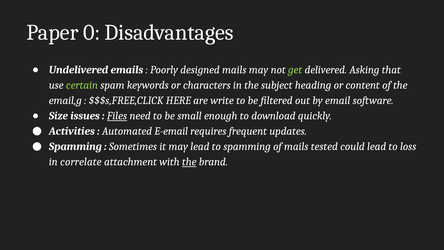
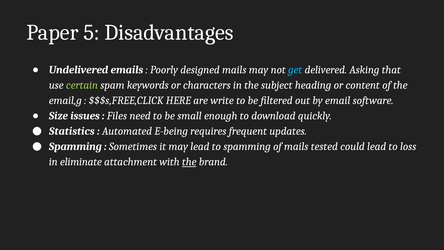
0: 0 -> 5
get colour: light green -> light blue
Files underline: present -> none
Activities: Activities -> Statistics
E-email: E-email -> E-being
correlate: correlate -> eliminate
